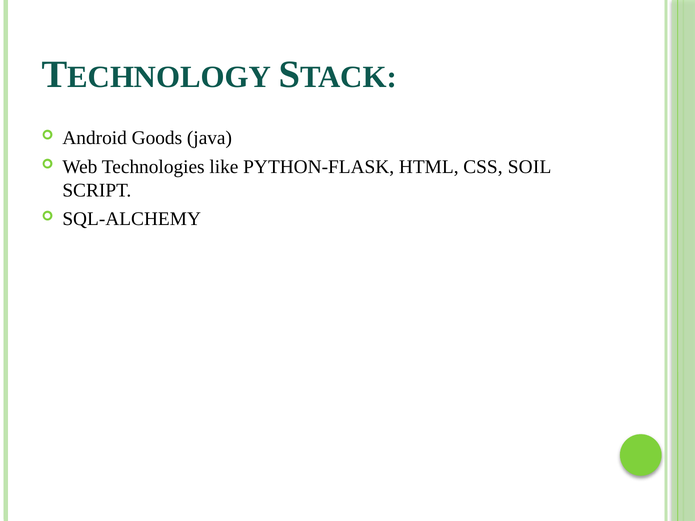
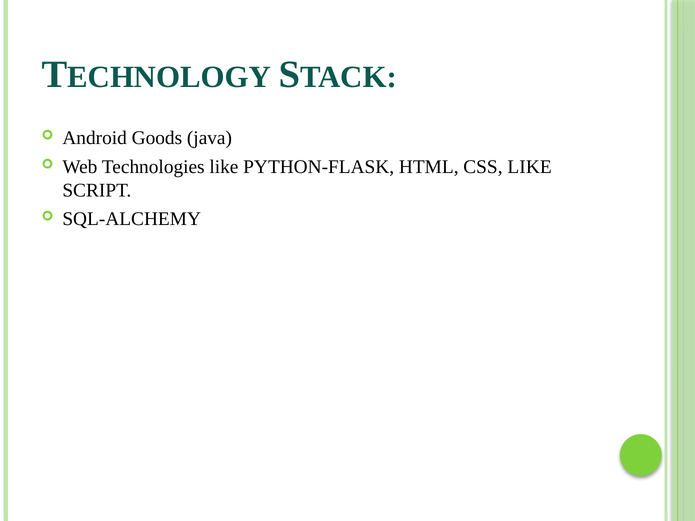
CSS SOIL: SOIL -> LIKE
